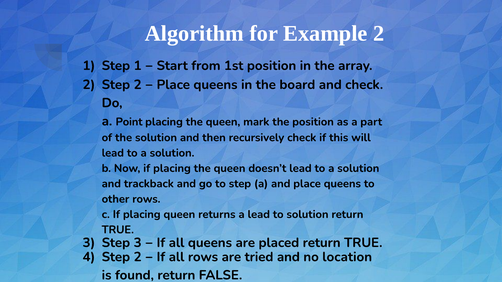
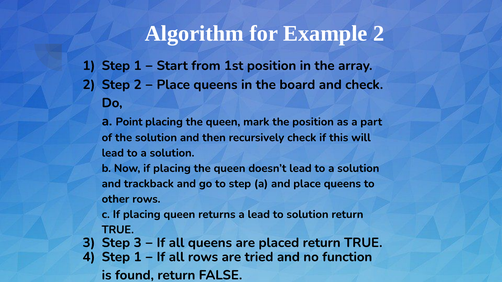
4 Step 2: 2 -> 1
location: location -> function
